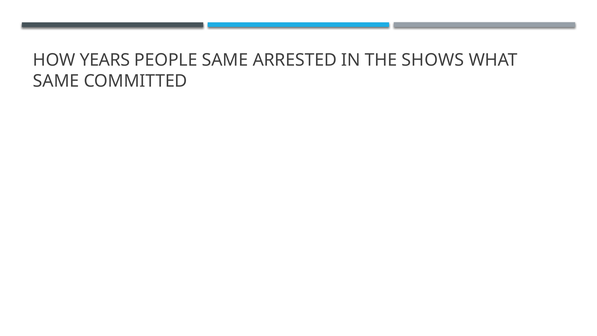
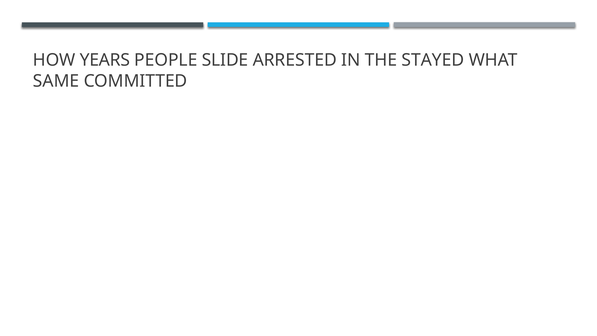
PEOPLE SAME: SAME -> SLIDE
SHOWS: SHOWS -> STAYED
